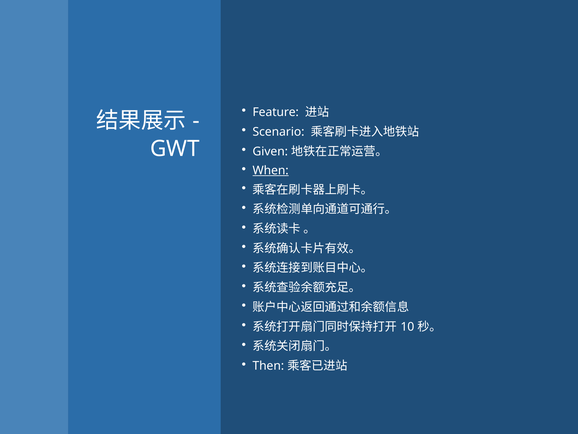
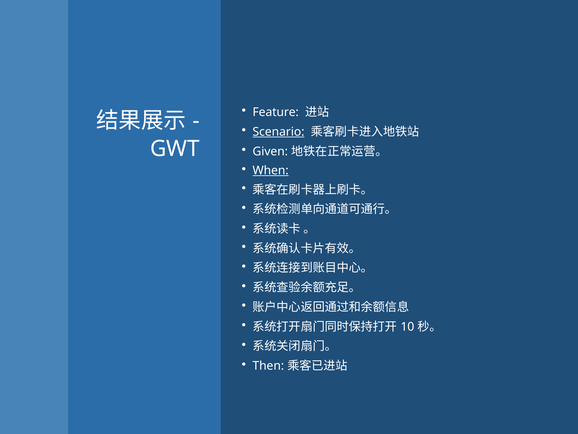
Scenario underline: none -> present
